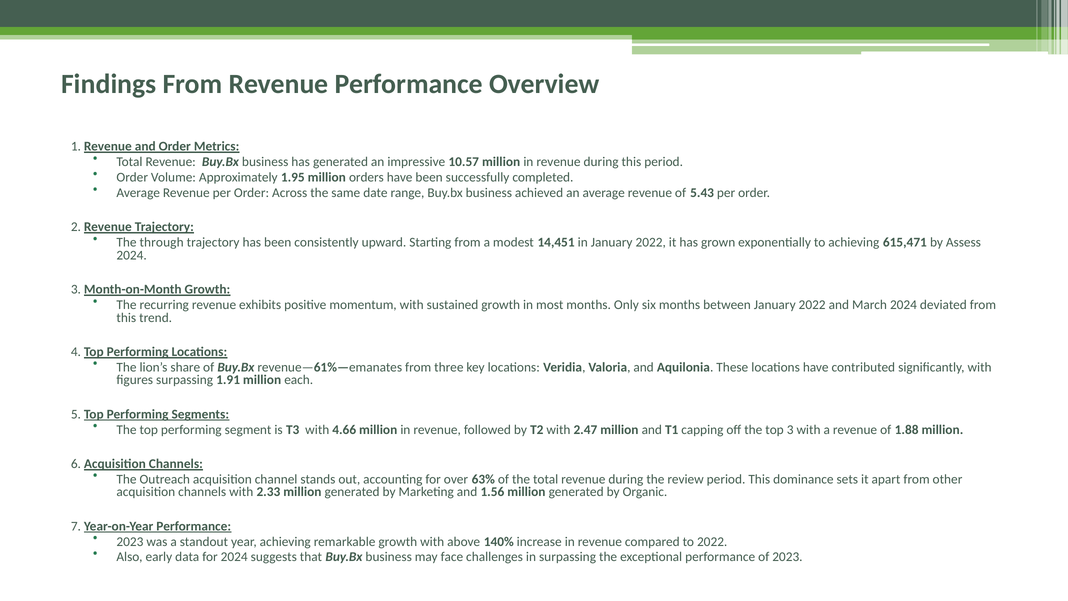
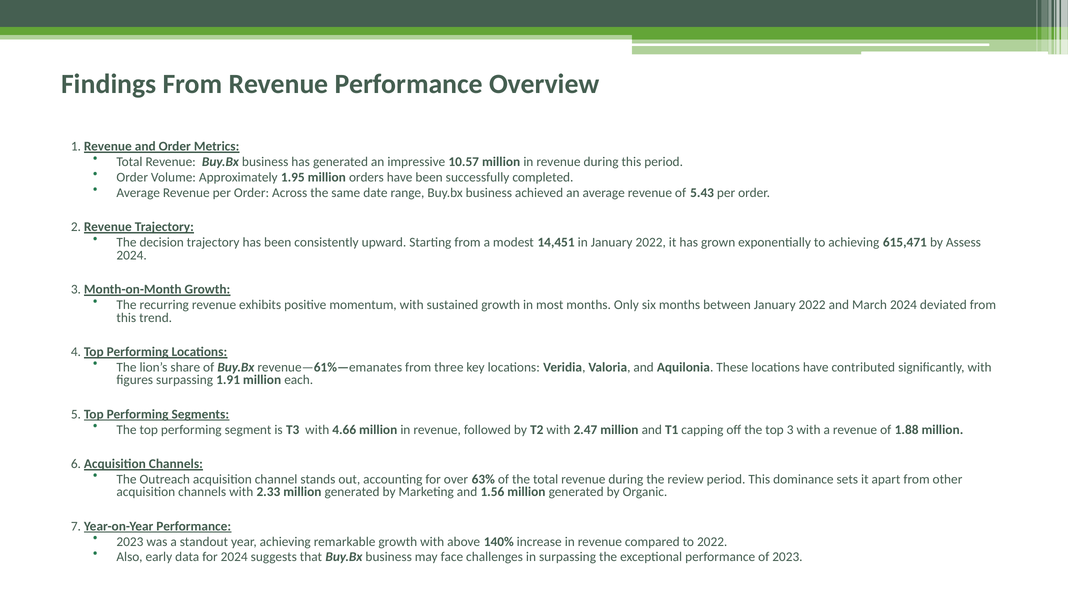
through: through -> decision
